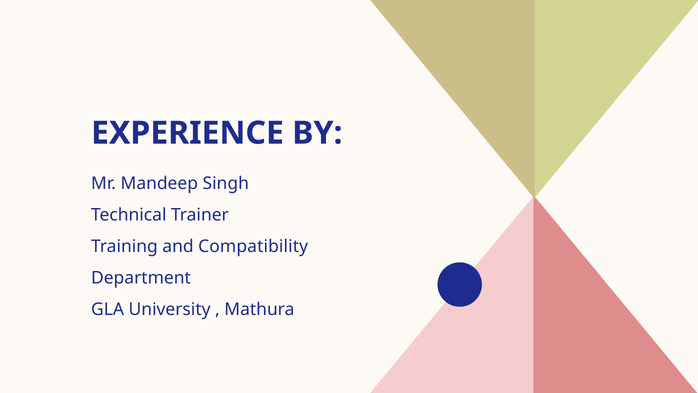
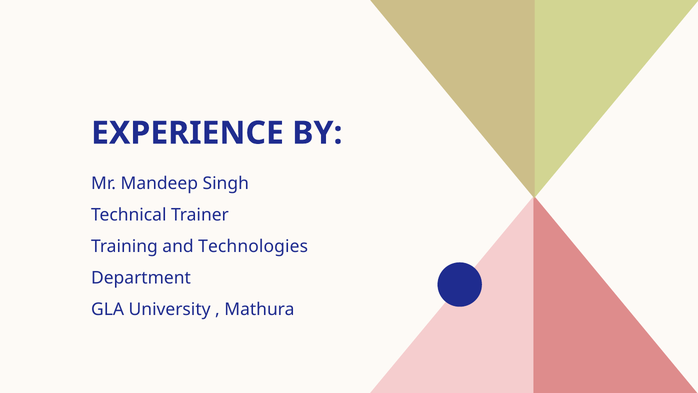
Compatibility: Compatibility -> Technologies
